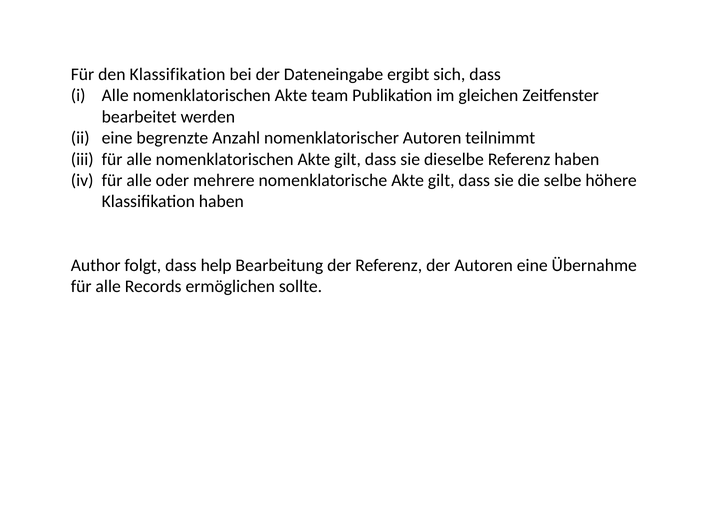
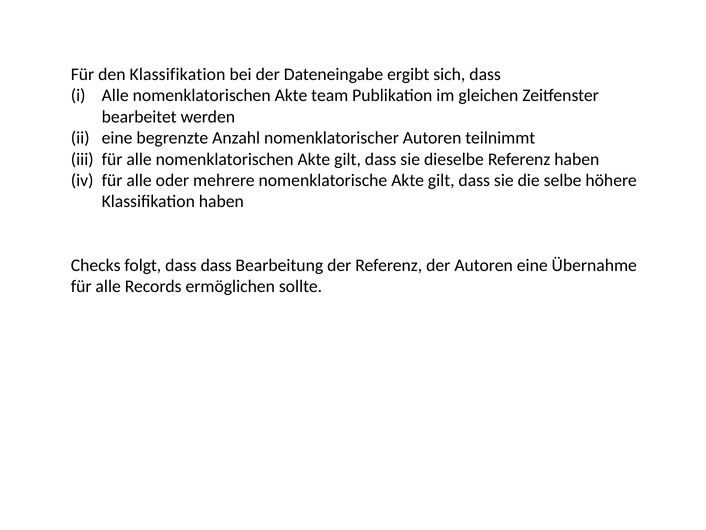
Author: Author -> Checks
dass help: help -> dass
